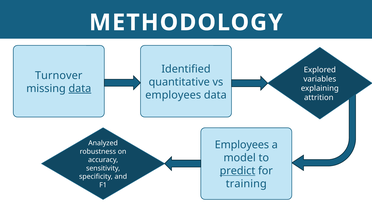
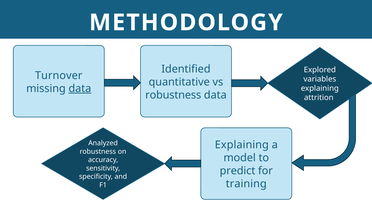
employees at (173, 95): employees -> robustness
Employees at (242, 145): Employees -> Explaining
predict underline: present -> none
